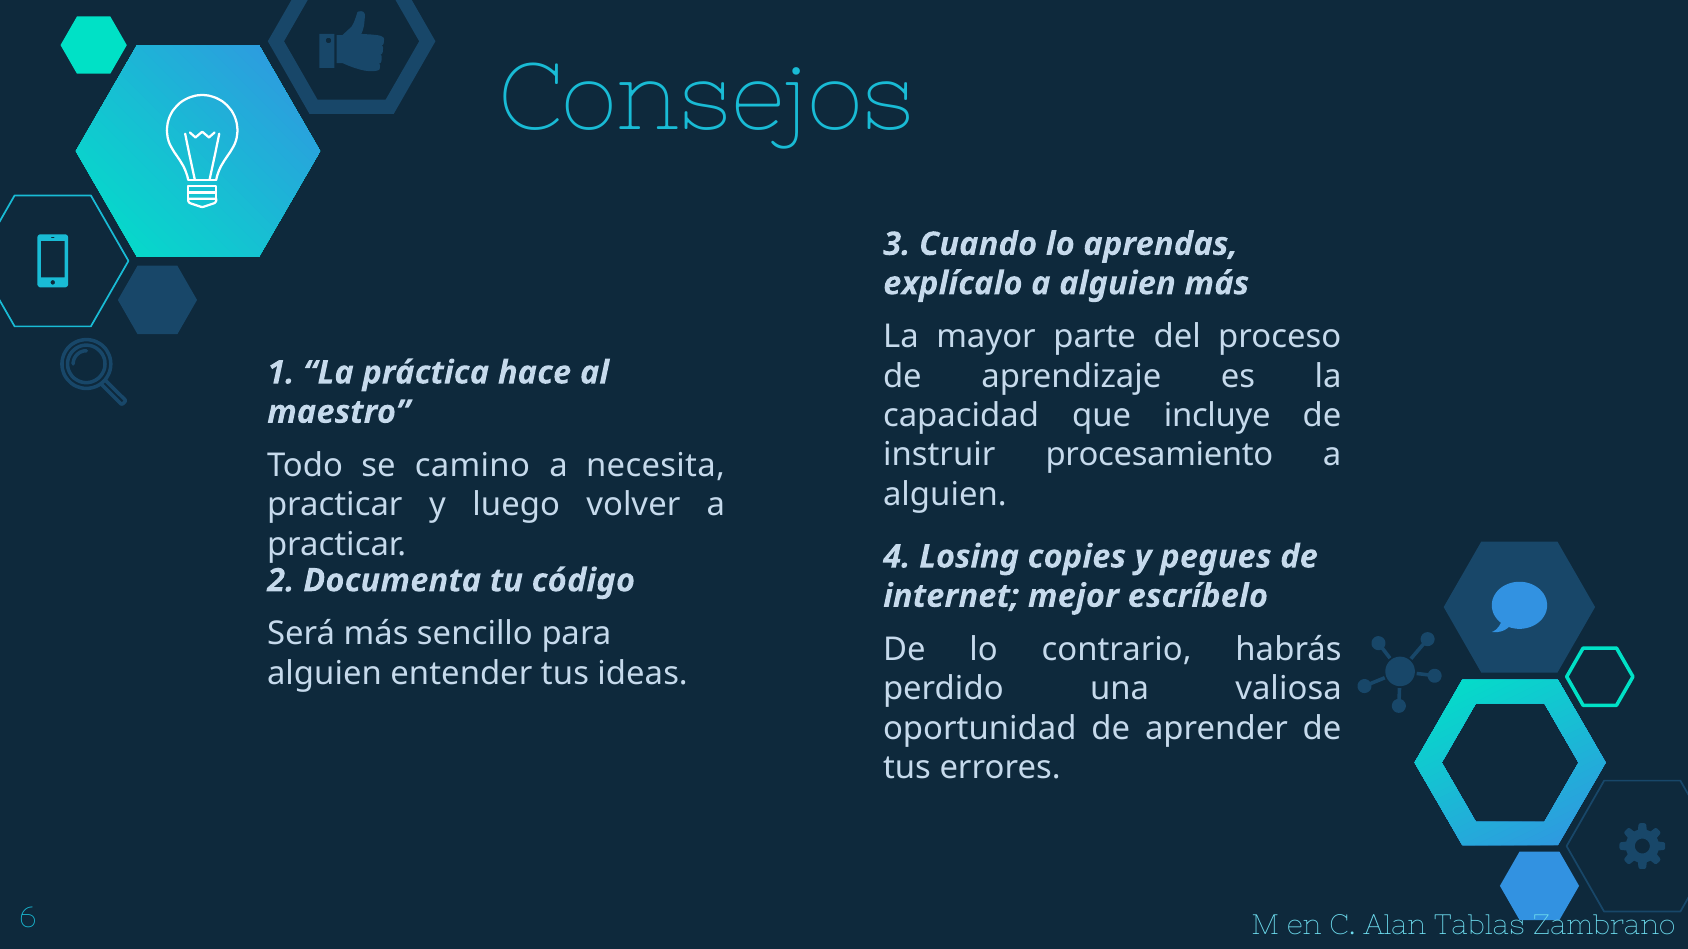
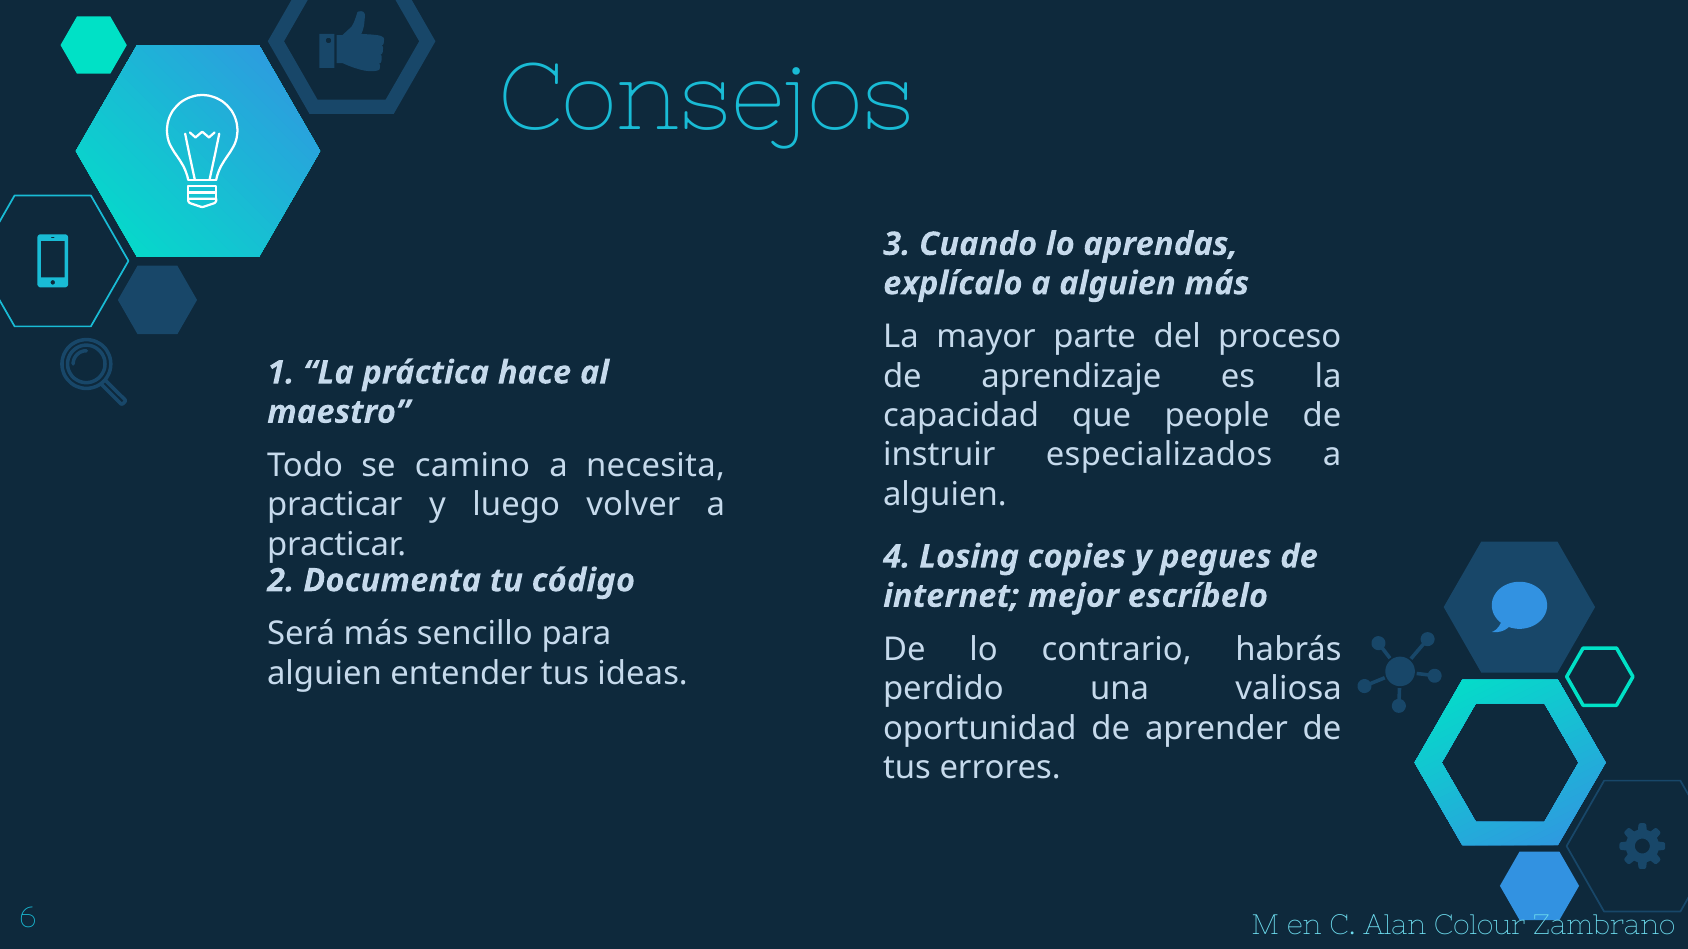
incluye: incluye -> people
procesamiento: procesamiento -> especializados
Tablas: Tablas -> Colour
